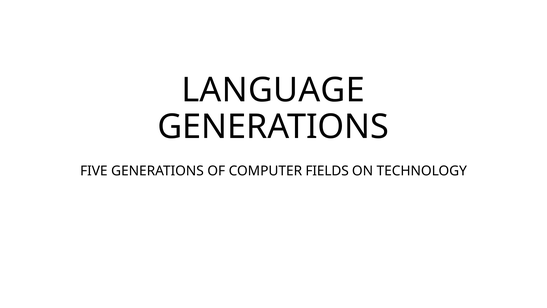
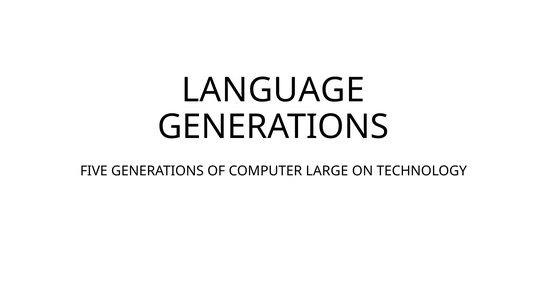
FIELDS: FIELDS -> LARGE
